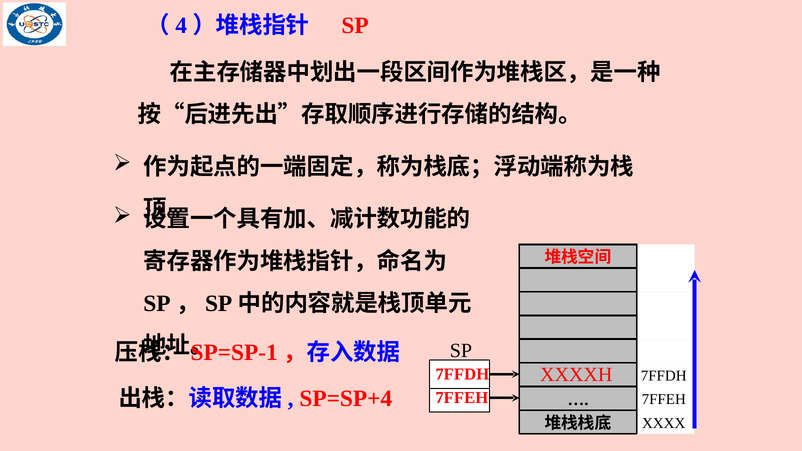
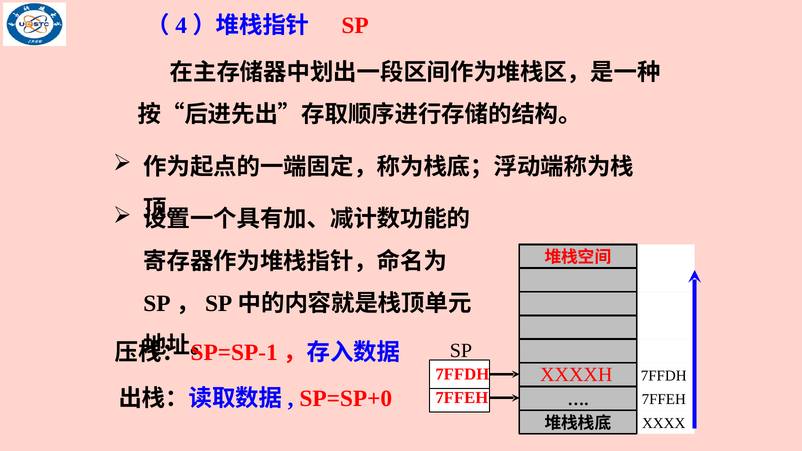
SP=SP+4: SP=SP+4 -> SP=SP+0
